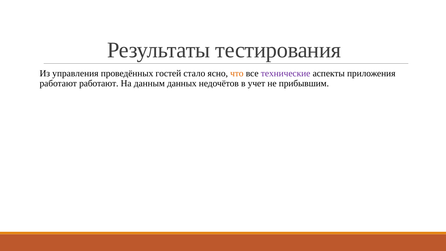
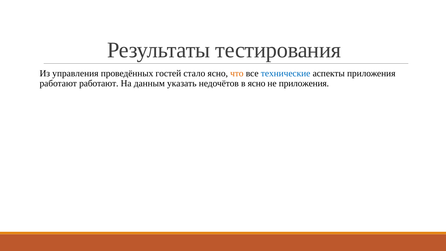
технические colour: purple -> blue
данных: данных -> указать
в учет: учет -> ясно
не прибывшим: прибывшим -> приложения
